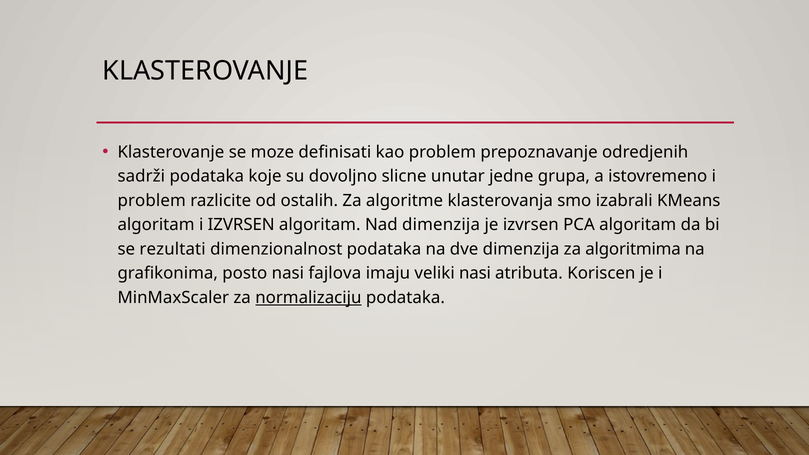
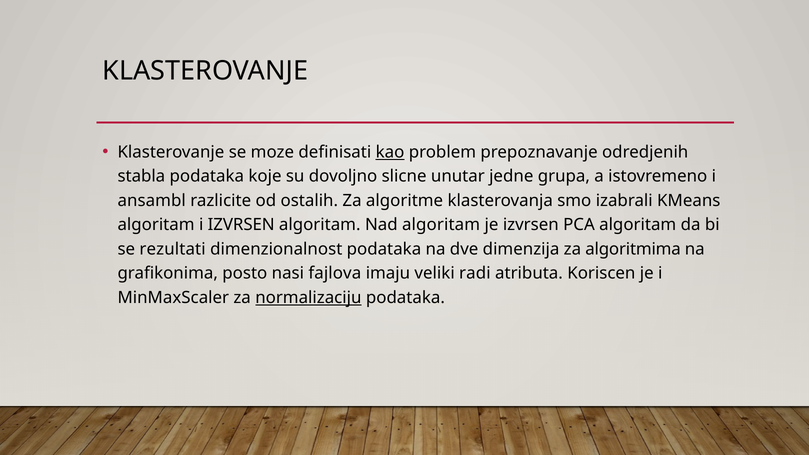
kao underline: none -> present
sadrži: sadrži -> stabla
problem at (152, 201): problem -> ansambl
Nad dimenzija: dimenzija -> algoritam
veliki nasi: nasi -> radi
